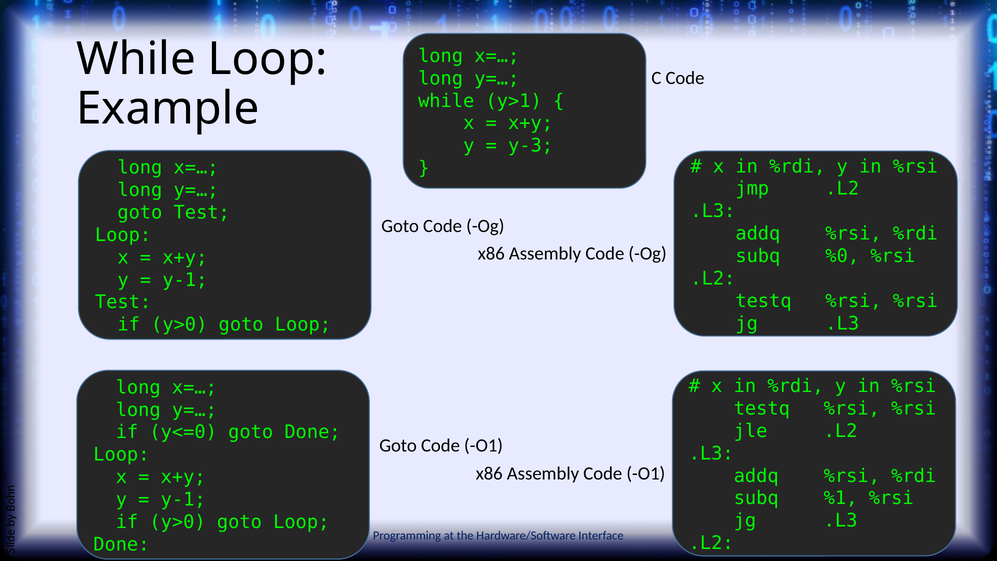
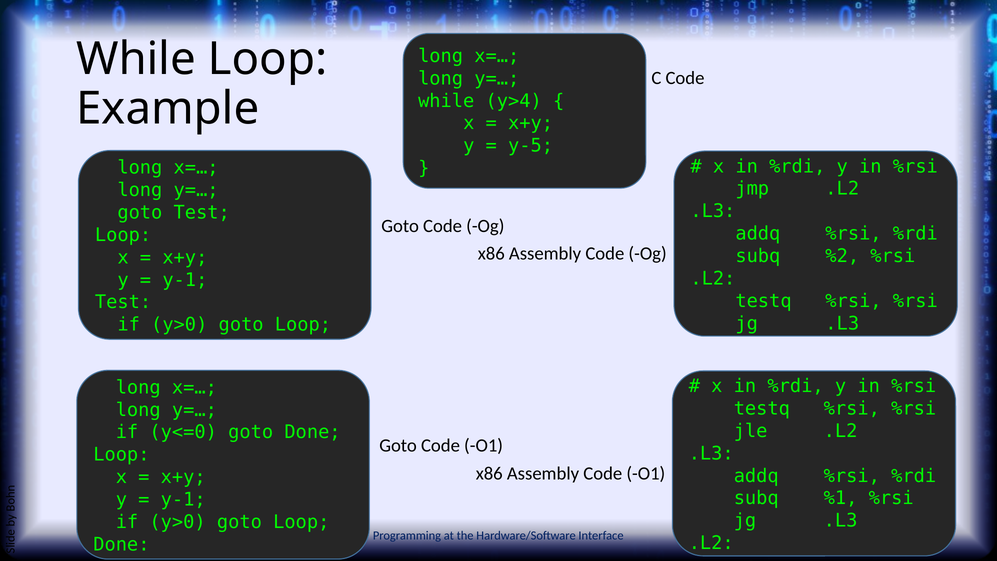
y>1: y>1 -> y>4
y-3: y-3 -> y-5
%0: %0 -> %2
